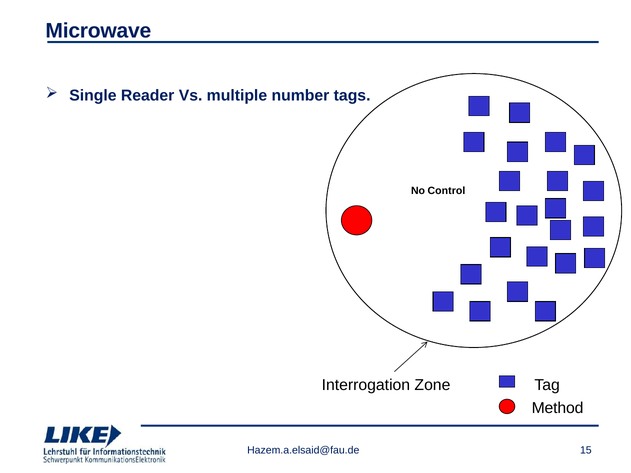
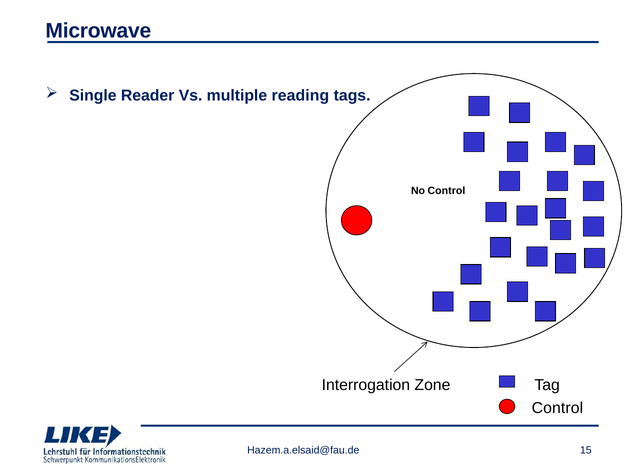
number: number -> reading
Method at (558, 408): Method -> Control
